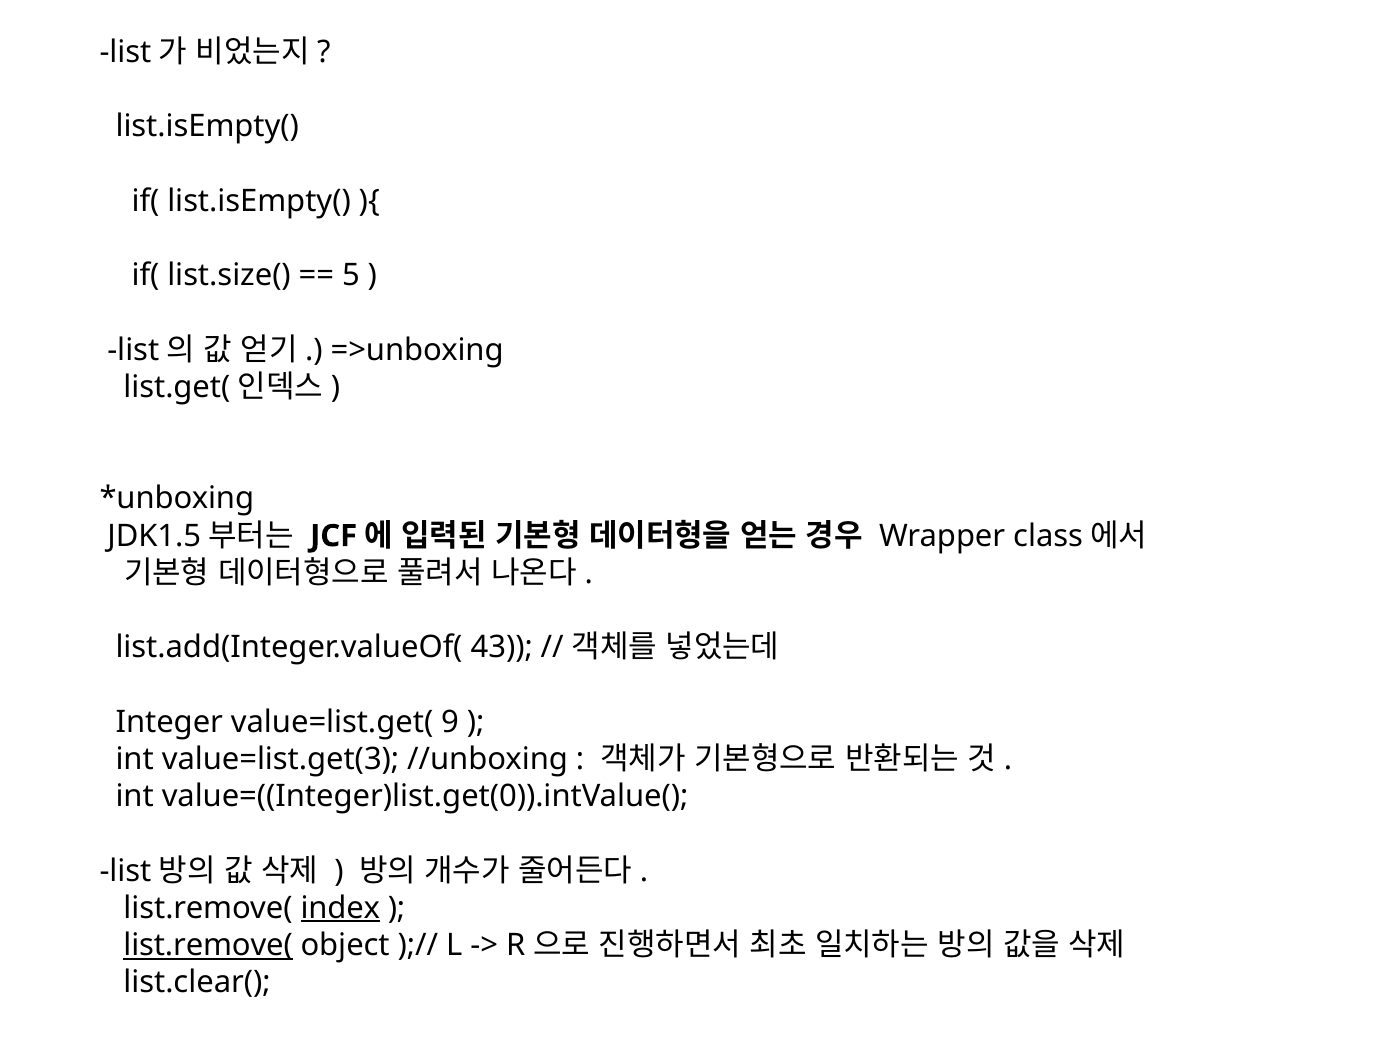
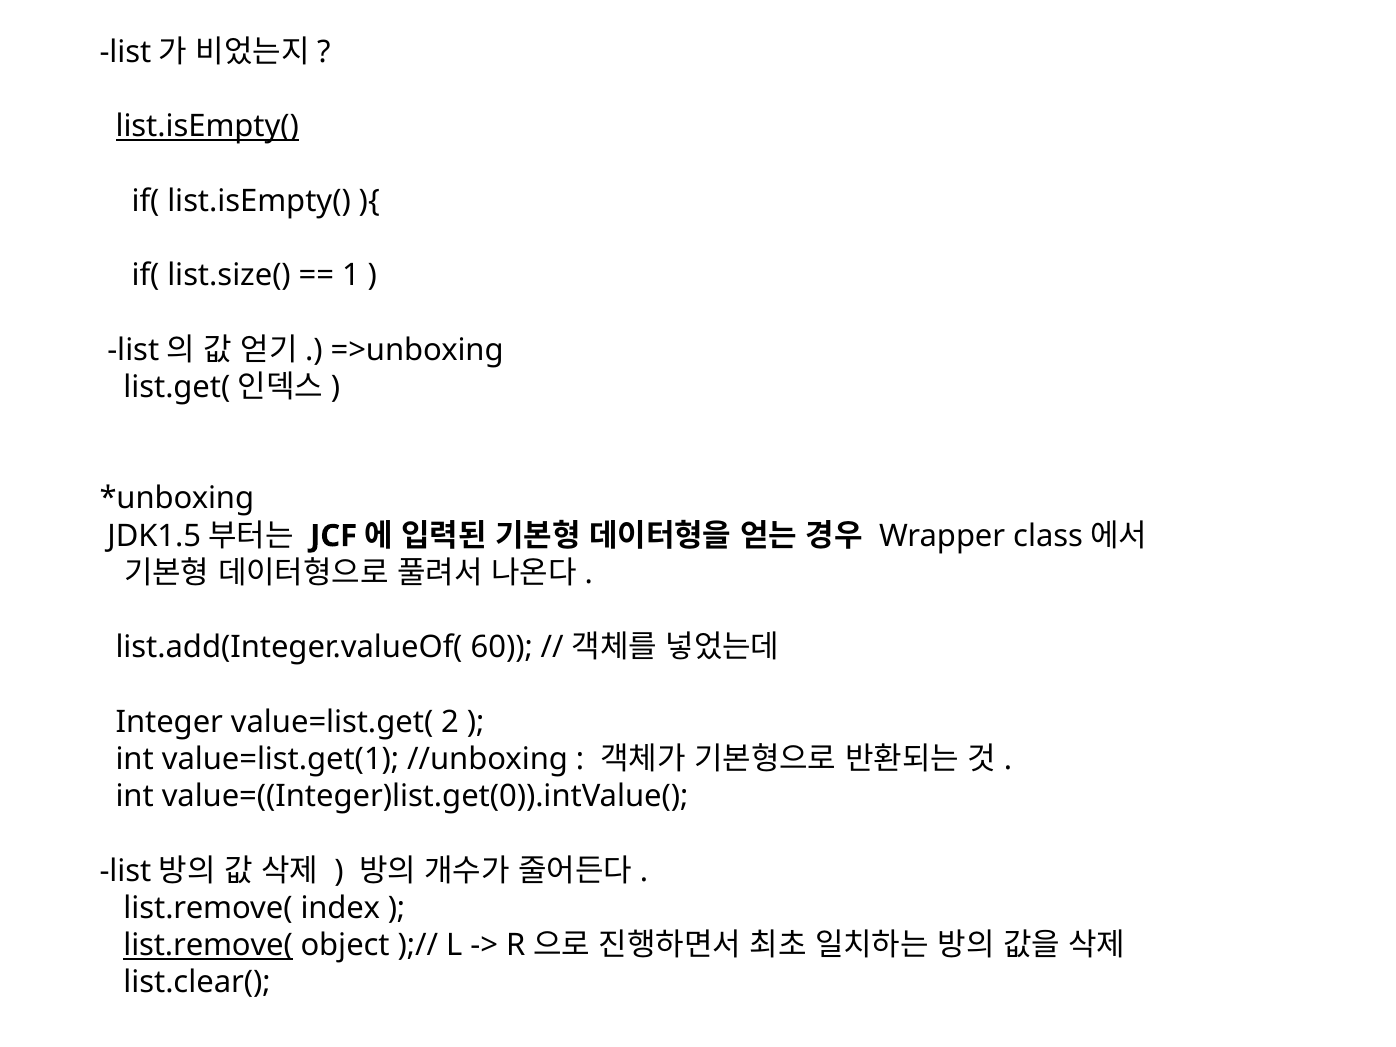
list.isEmpty( at (207, 127) underline: none -> present
5: 5 -> 1
43: 43 -> 60
9: 9 -> 2
value=list.get(3: value=list.get(3 -> value=list.get(1
index underline: present -> none
